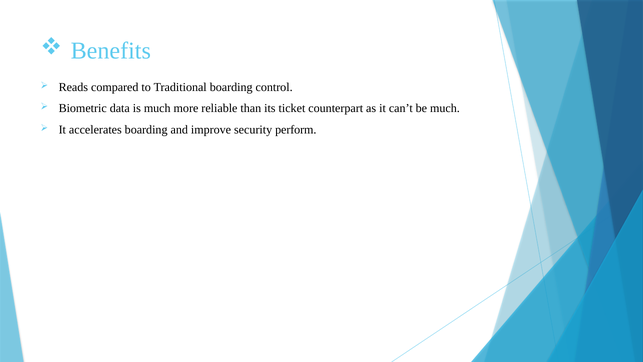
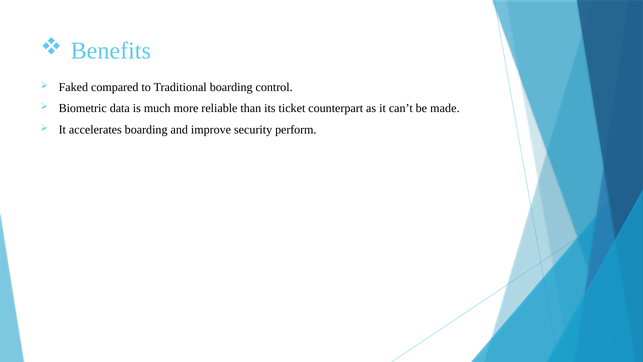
Reads: Reads -> Faked
be much: much -> made
